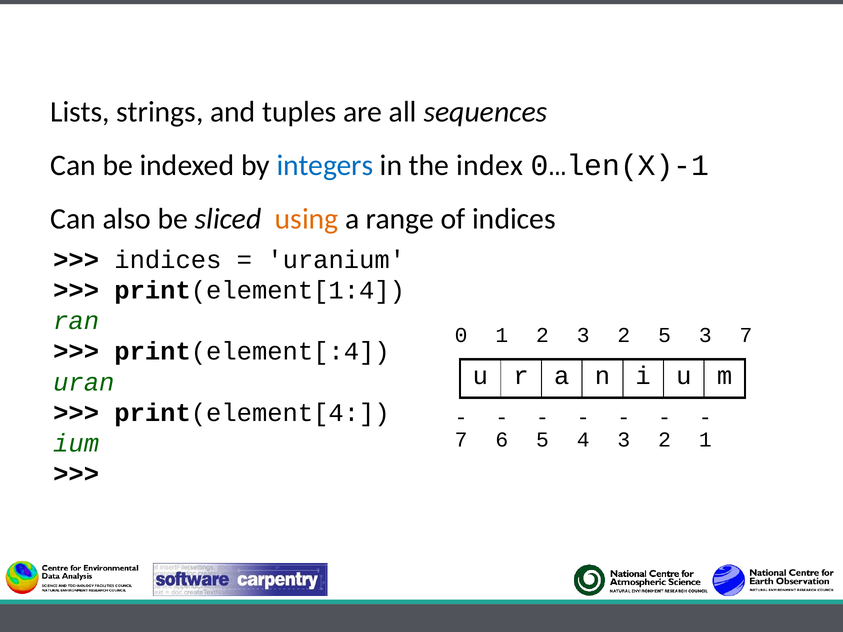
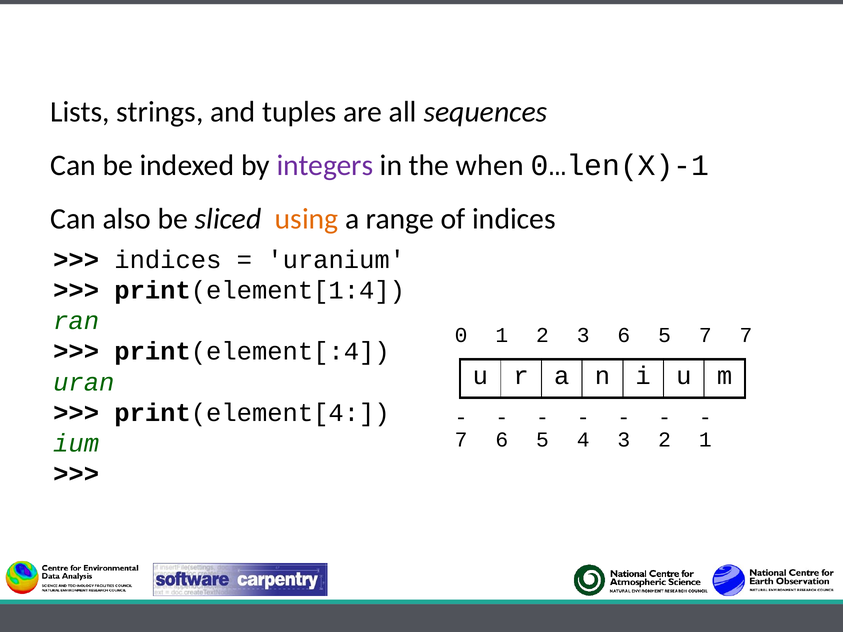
integers colour: blue -> purple
index: index -> when
3 2: 2 -> 6
5 3: 3 -> 7
